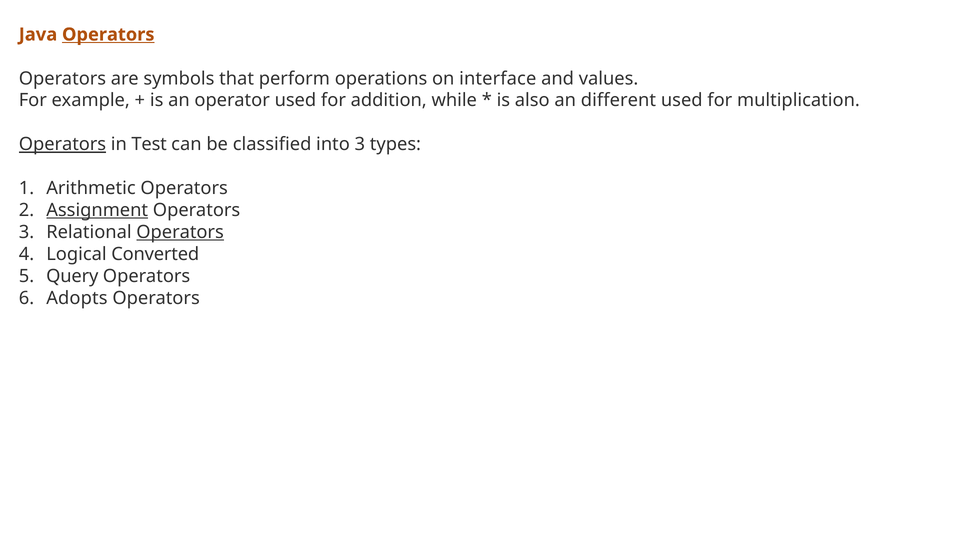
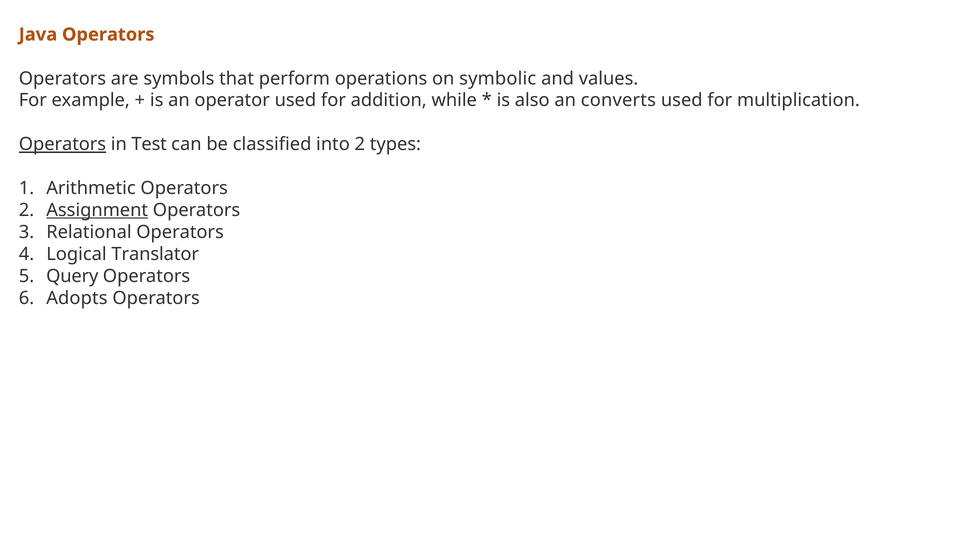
Operators at (108, 35) underline: present -> none
interface: interface -> symbolic
different: different -> converts
into 3: 3 -> 2
Operators at (180, 232) underline: present -> none
Converted: Converted -> Translator
